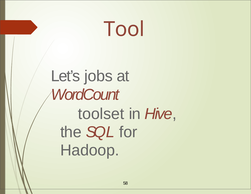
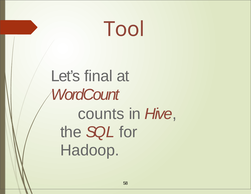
jobs: jobs -> final
toolset: toolset -> counts
